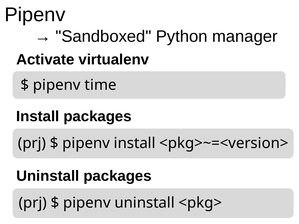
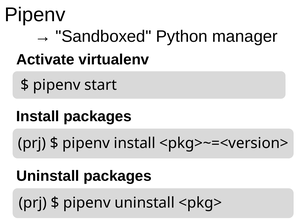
time: time -> start
